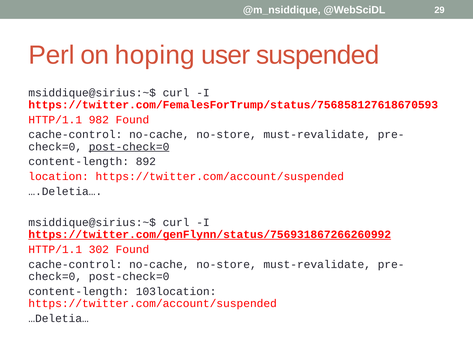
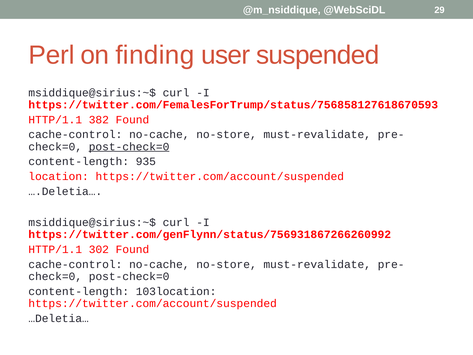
hoping: hoping -> finding
982: 982 -> 382
892: 892 -> 935
https://twitter.com/genFlynn/status/756931867266260992 underline: present -> none
